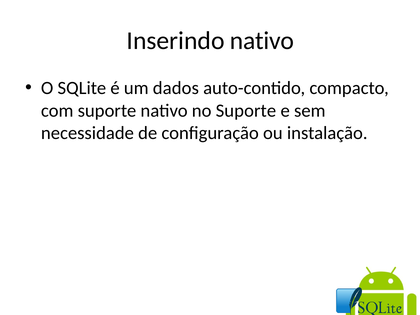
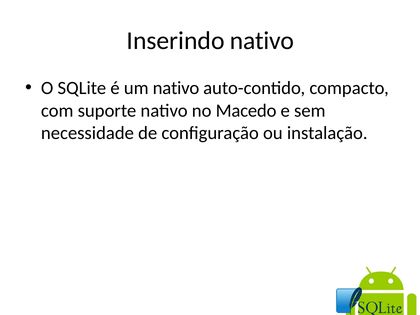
um dados: dados -> nativo
no Suporte: Suporte -> Macedo
